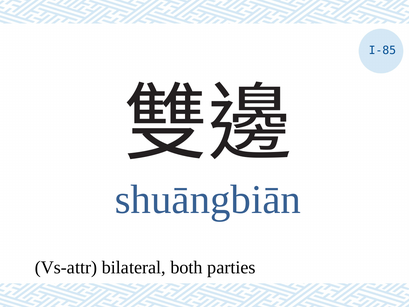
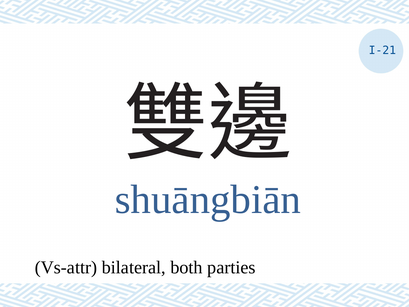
I-85: I-85 -> I-21
